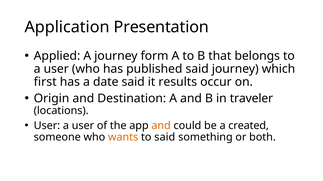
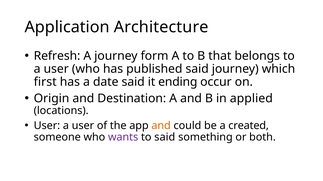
Presentation: Presentation -> Architecture
Applied: Applied -> Refresh
results: results -> ending
traveler: traveler -> applied
wants colour: orange -> purple
